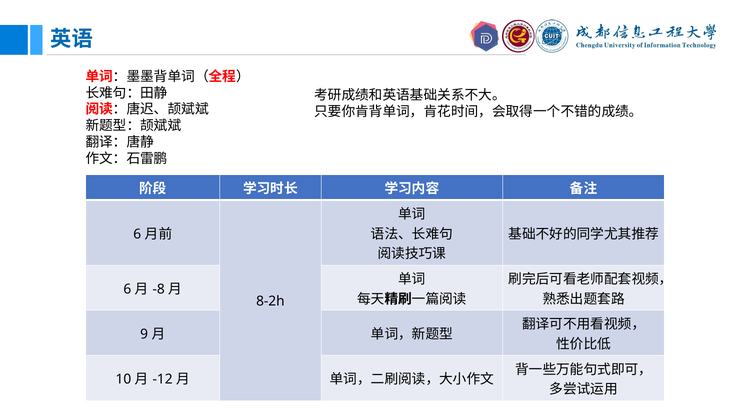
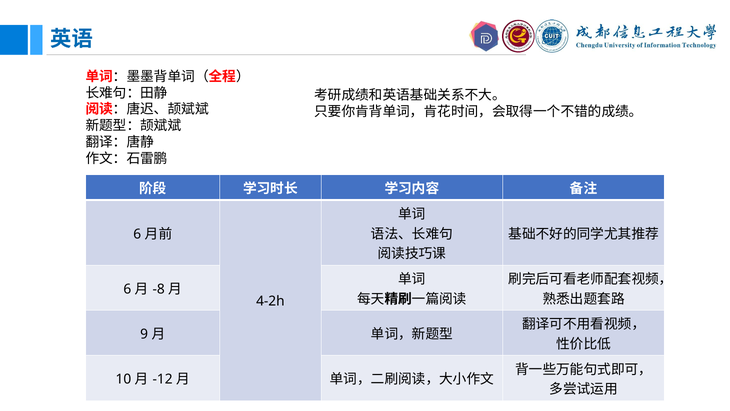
8-2h: 8-2h -> 4-2h
